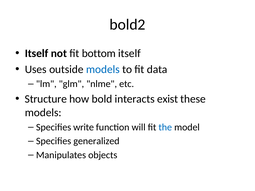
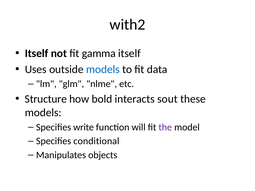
bold2: bold2 -> with2
bottom: bottom -> gamma
exist: exist -> sout
the colour: blue -> purple
generalized: generalized -> conditional
